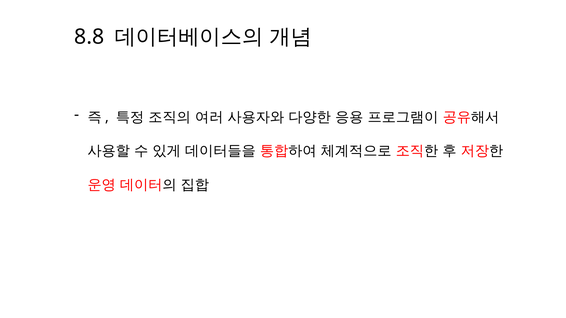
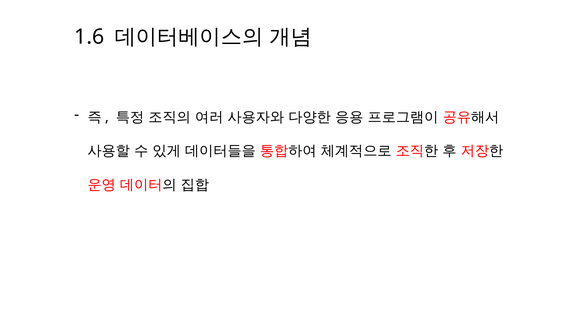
8.8: 8.8 -> 1.6
